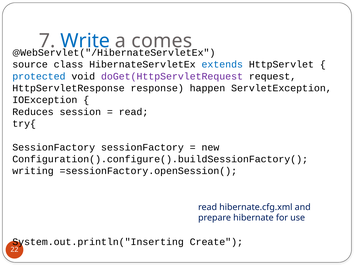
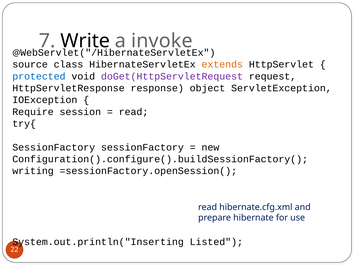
Write colour: blue -> black
comes: comes -> invoke
extends colour: blue -> orange
happen: happen -> object
Reduces: Reduces -> Require
Create: Create -> Listed
